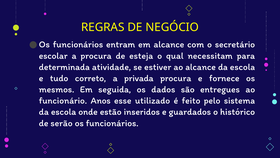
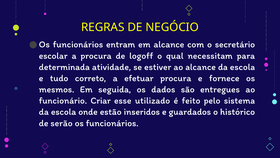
esteja: esteja -> logoff
privada: privada -> efetuar
Anos: Anos -> Criar
